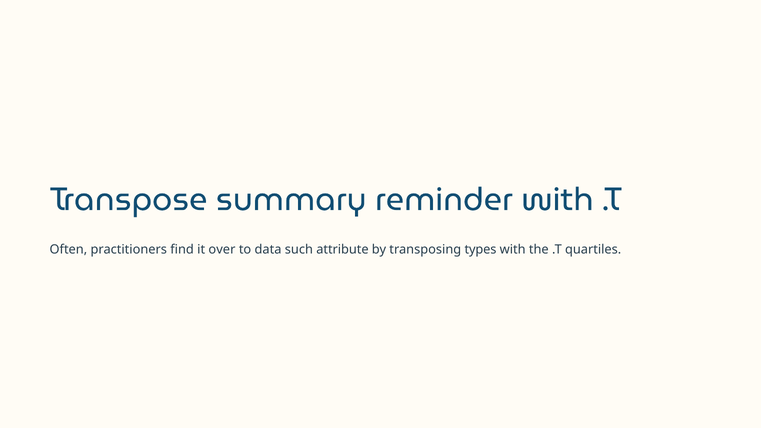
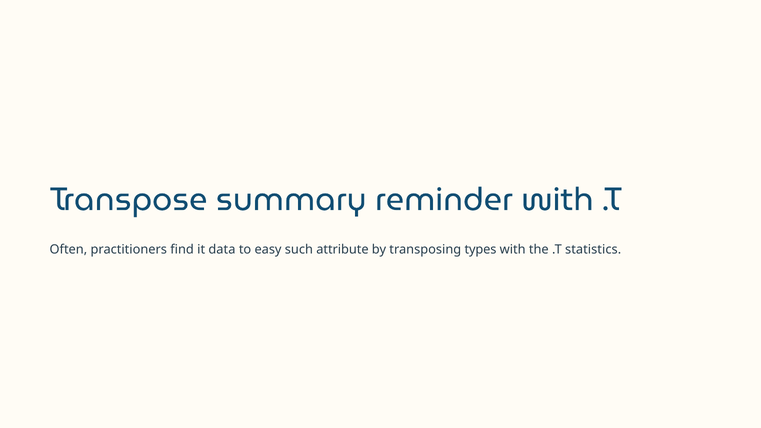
over: over -> data
data: data -> easy
quartiles: quartiles -> statistics
